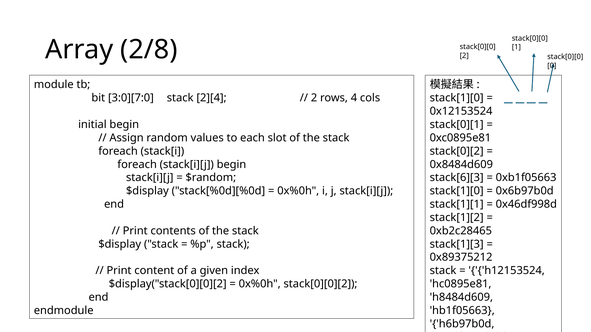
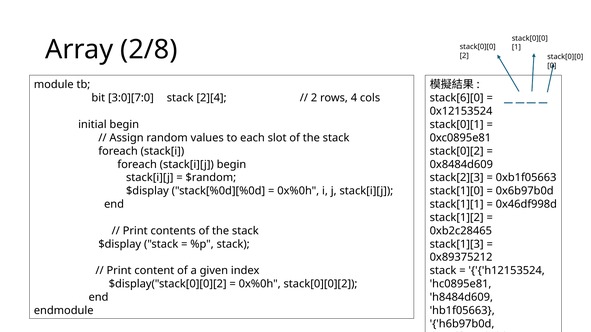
stack[1][0 at (457, 98): stack[1][0 -> stack[6][0
stack[6][3: stack[6][3 -> stack[2][3
